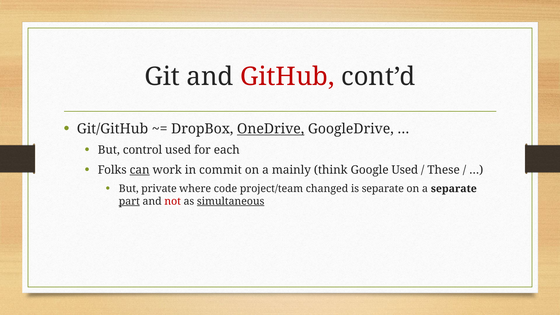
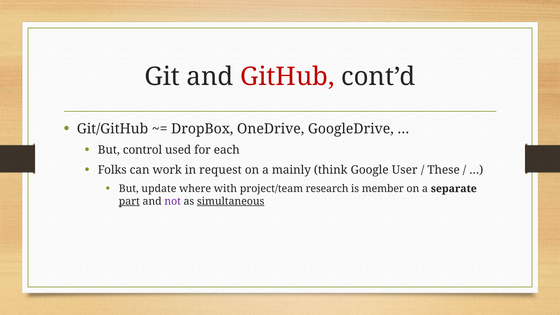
OneDrive underline: present -> none
can underline: present -> none
commit: commit -> request
Google Used: Used -> User
private: private -> update
code: code -> with
changed: changed -> research
is separate: separate -> member
not colour: red -> purple
